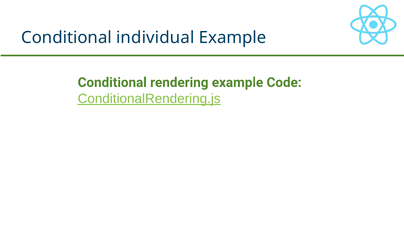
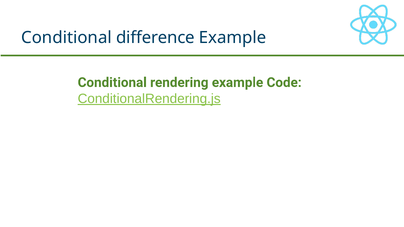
individual: individual -> difference
